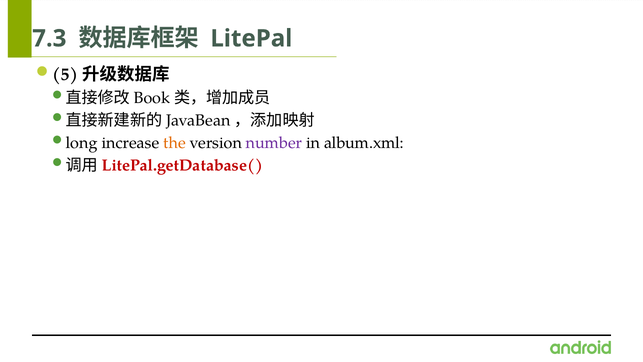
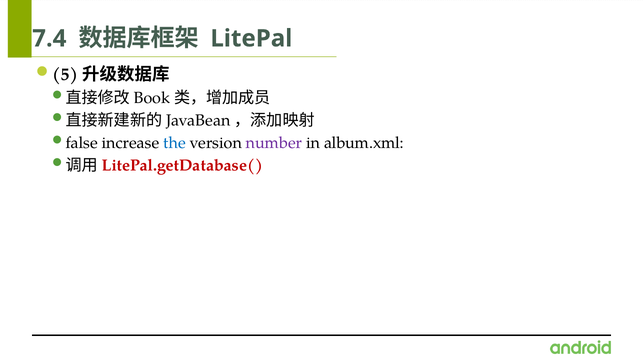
7.3: 7.3 -> 7.4
long: long -> false
the colour: orange -> blue
